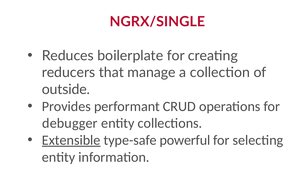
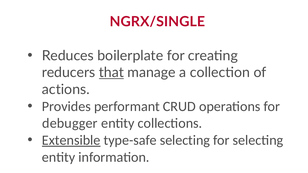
that underline: none -> present
outside: outside -> actions
type-safe powerful: powerful -> selecting
